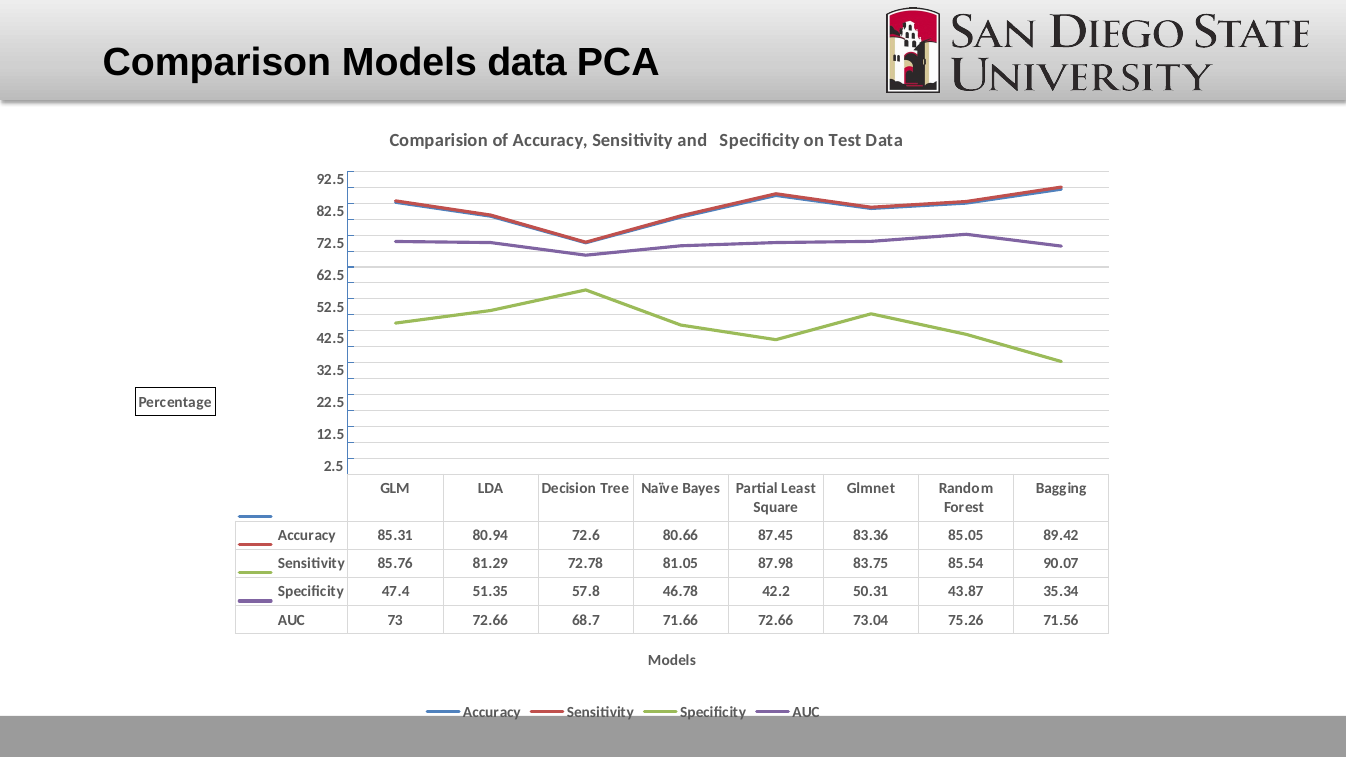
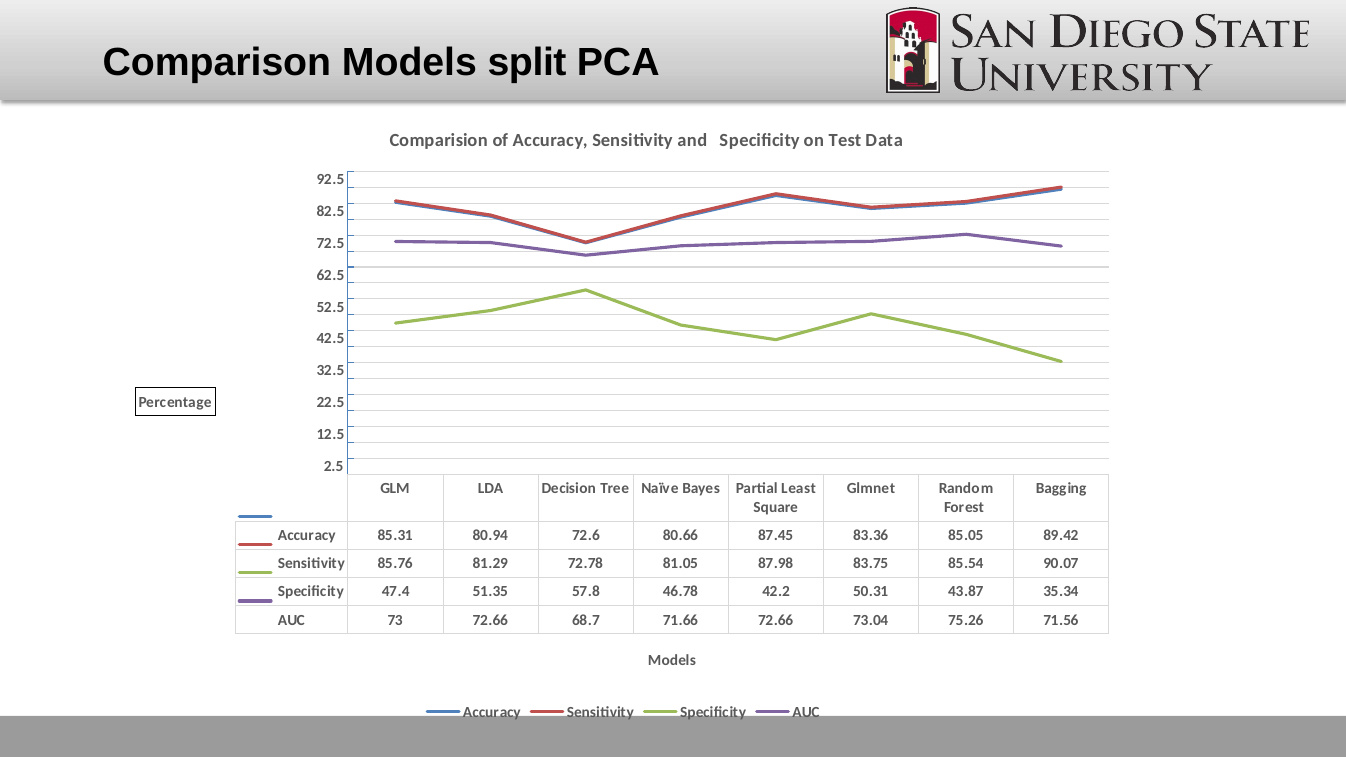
Models data: data -> split
